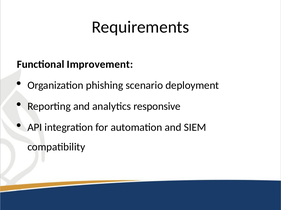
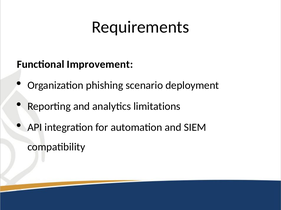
responsive: responsive -> limitations
